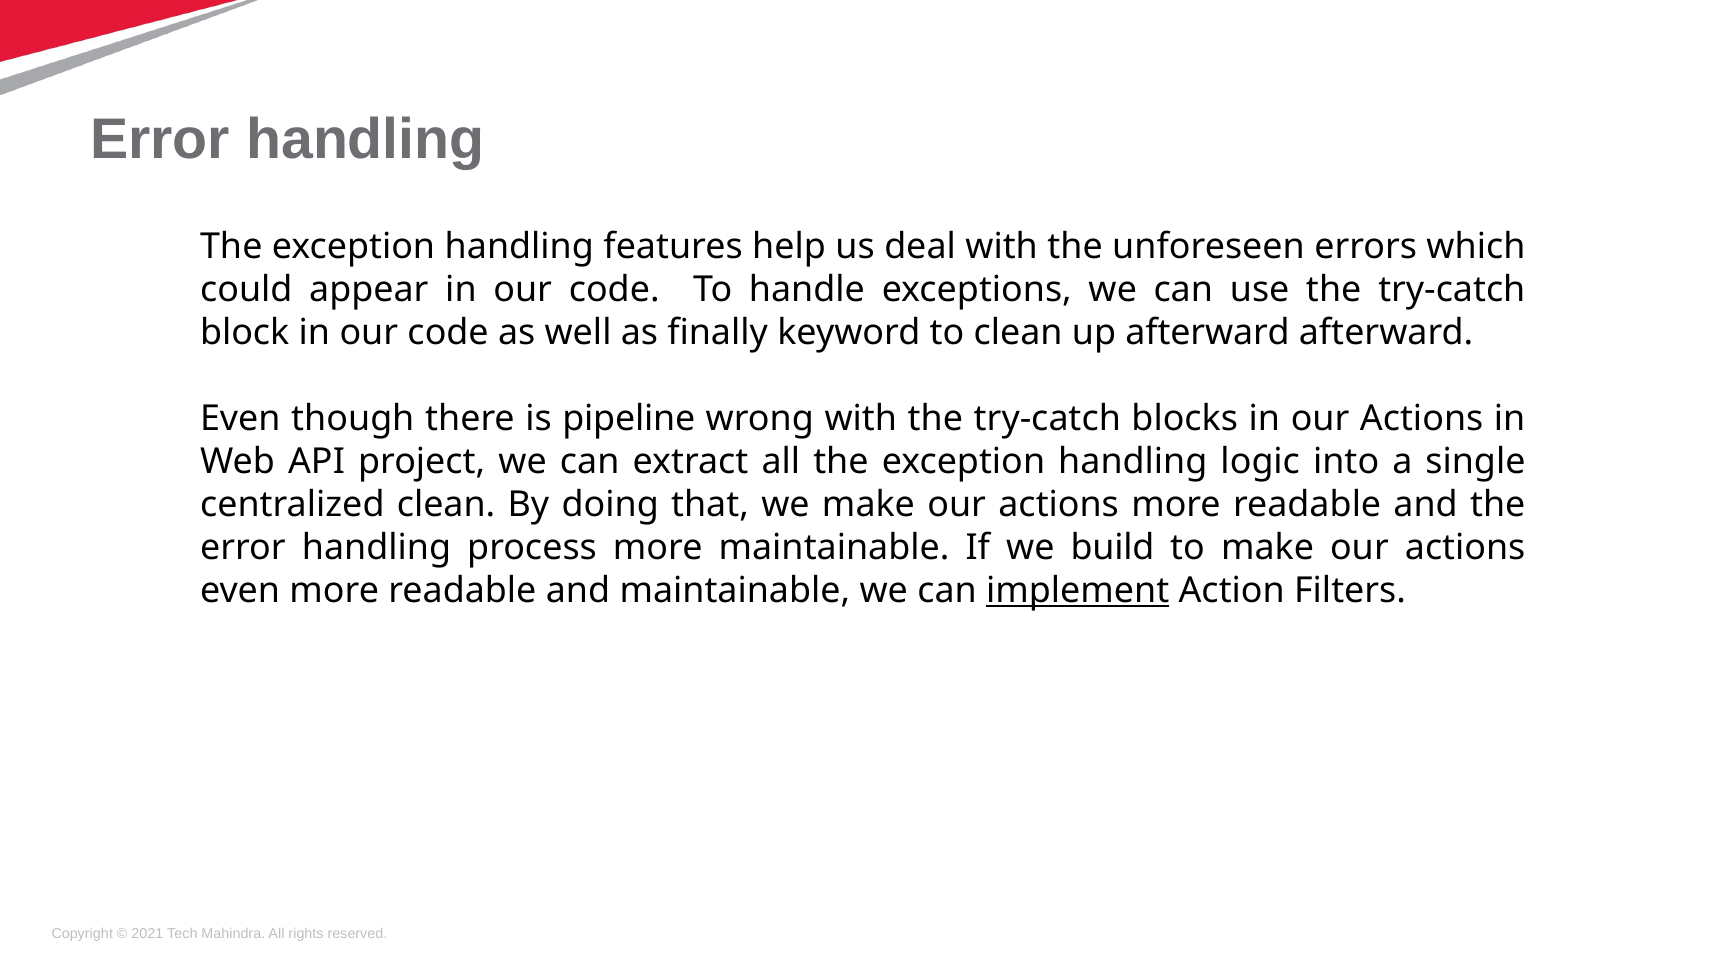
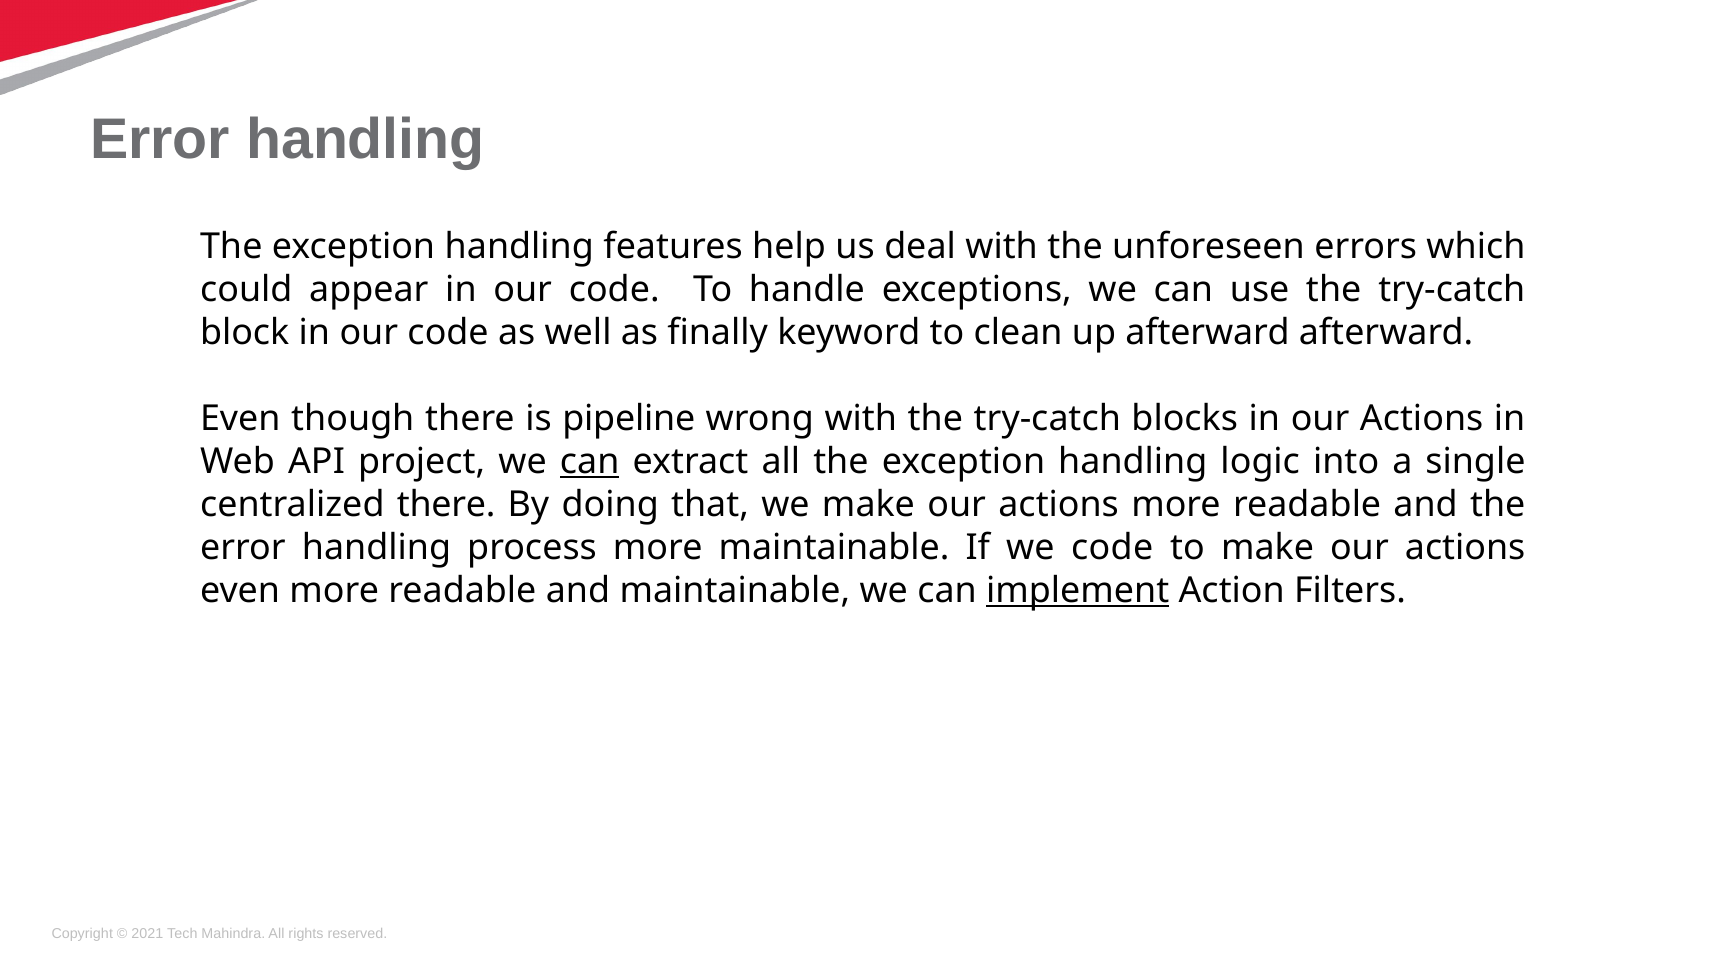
can at (590, 462) underline: none -> present
centralized clean: clean -> there
we build: build -> code
